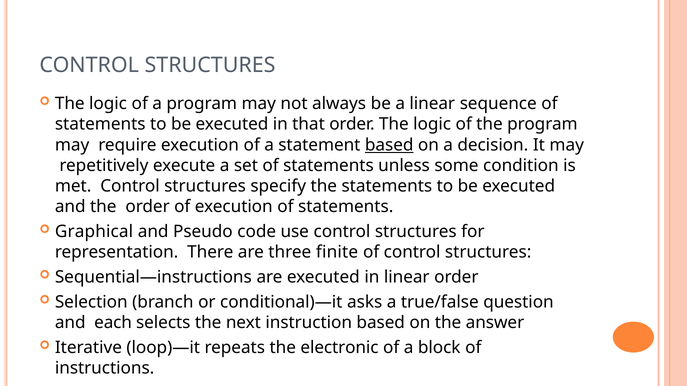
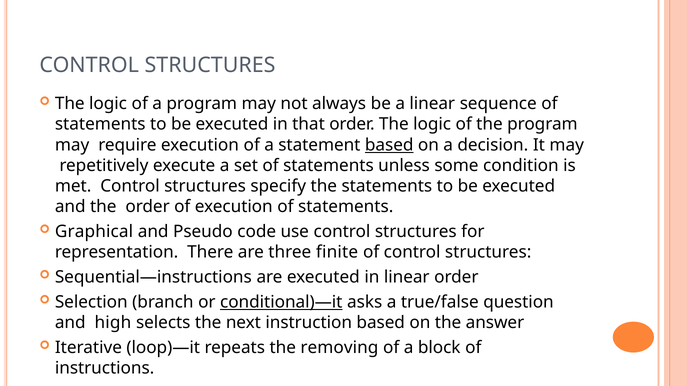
conditional)—it underline: none -> present
each: each -> high
electronic: electronic -> removing
